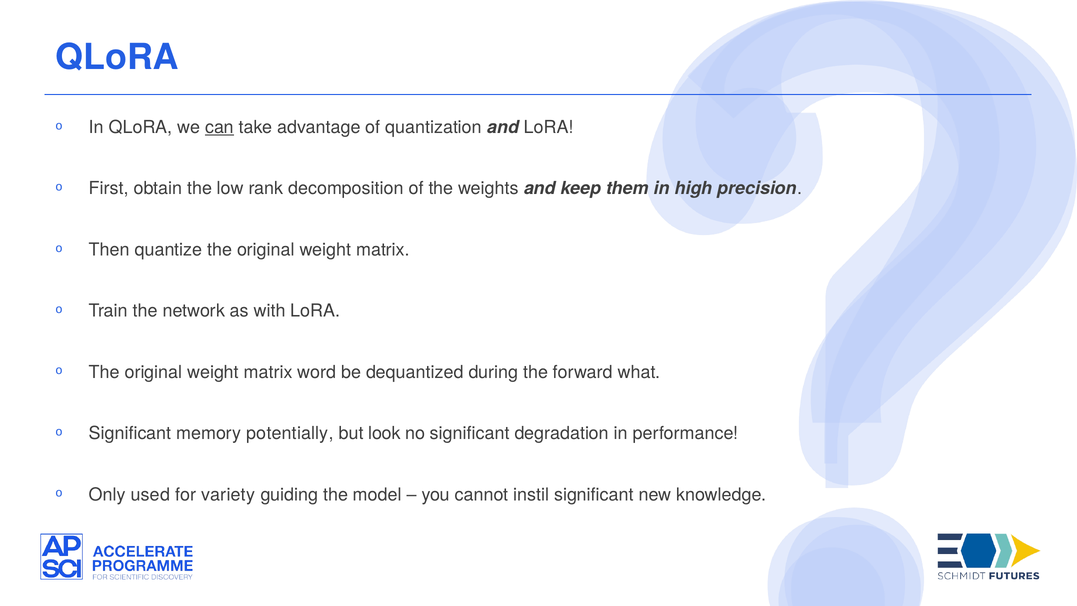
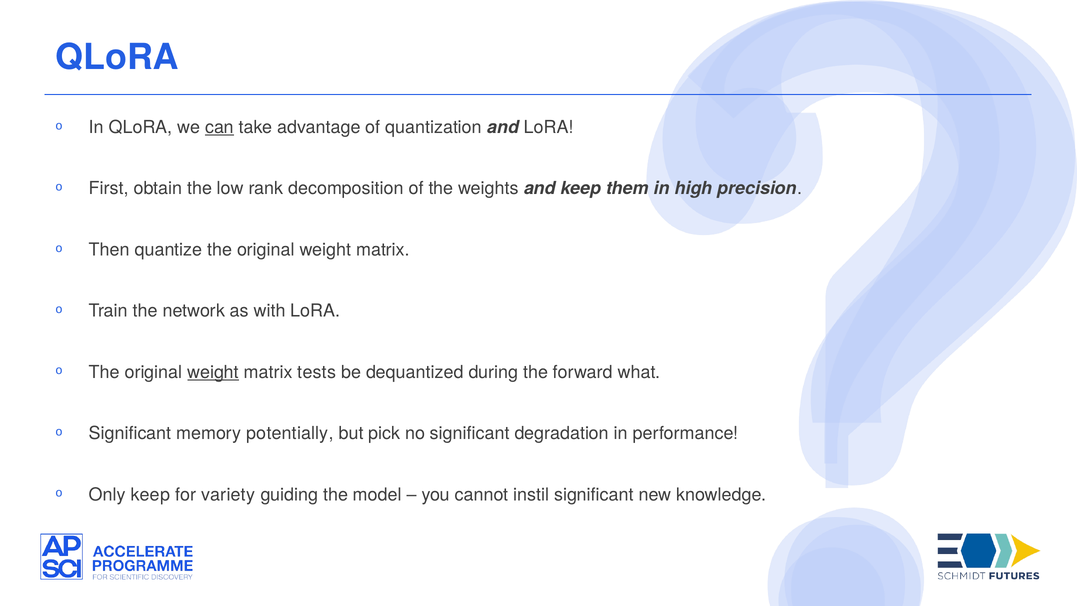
weight at (213, 372) underline: none -> present
word: word -> tests
look: look -> pick
Only used: used -> keep
